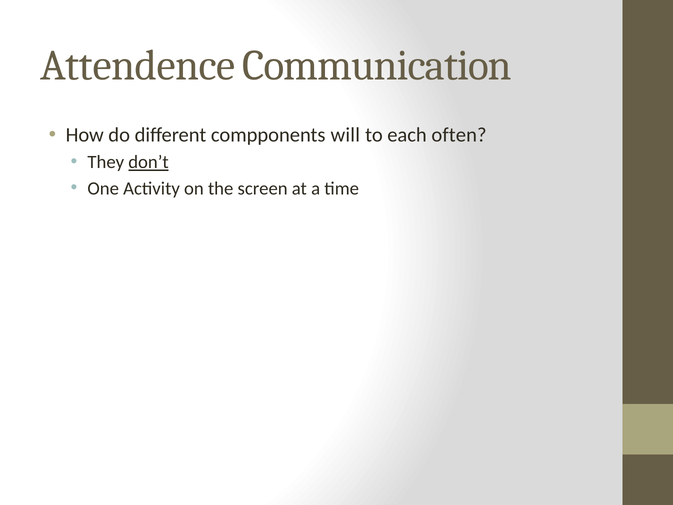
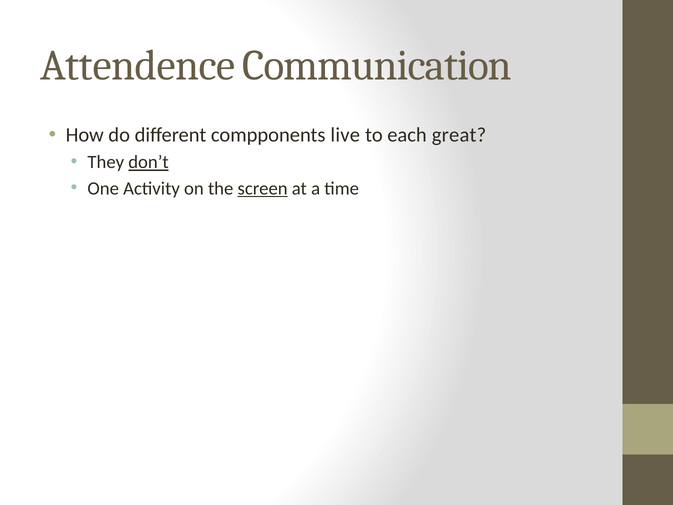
will: will -> live
often: often -> great
screen underline: none -> present
